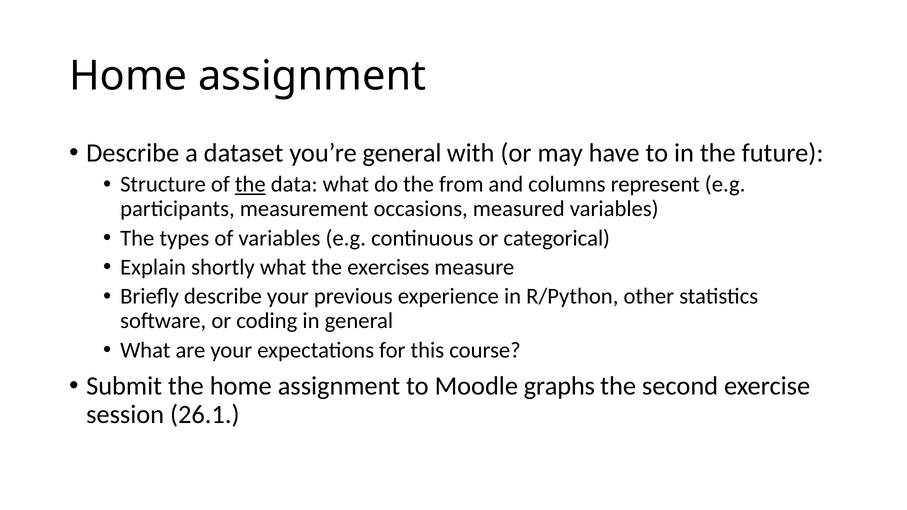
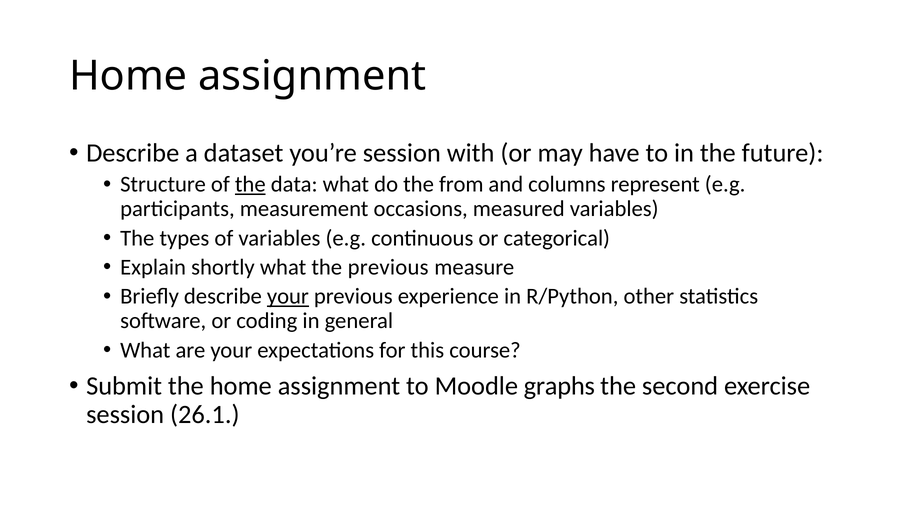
you’re general: general -> session
the exercises: exercises -> previous
your at (288, 297) underline: none -> present
